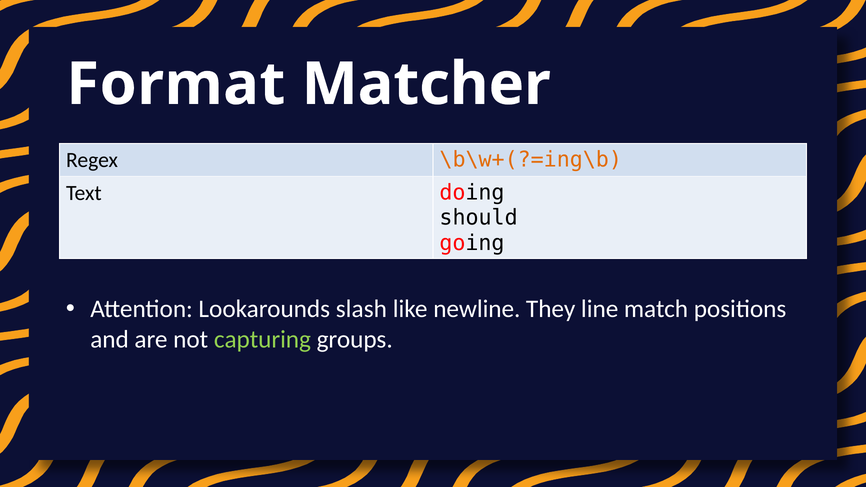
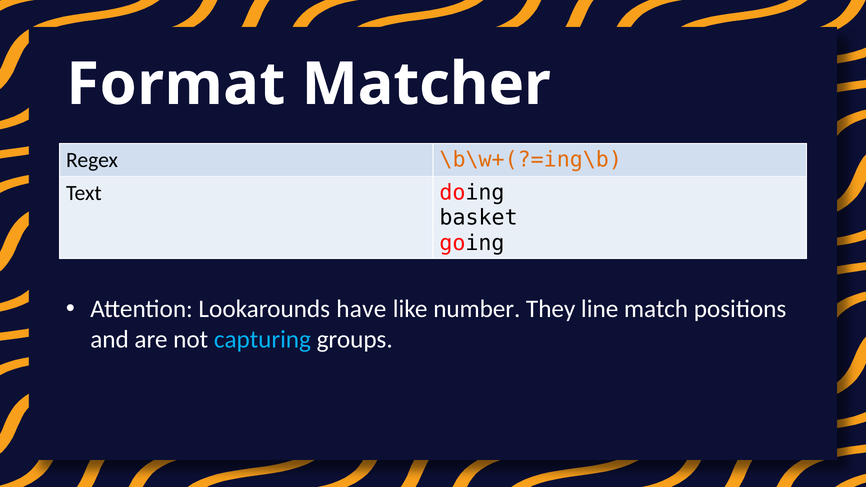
should: should -> basket
slash: slash -> have
newline: newline -> number
capturing colour: light green -> light blue
